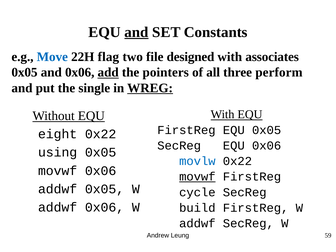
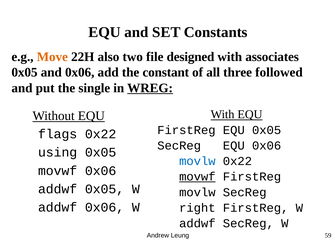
and at (136, 32) underline: present -> none
Move colour: blue -> orange
flag: flag -> also
add underline: present -> none
pointers: pointers -> constant
perform: perform -> followed
eight: eight -> flags
cycle at (197, 192): cycle -> movlw
build: build -> right
